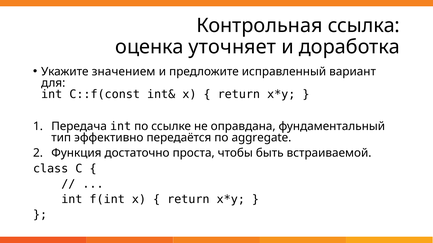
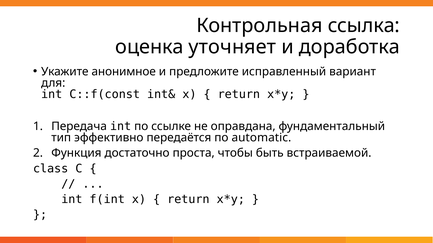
значением: значением -> анонимное
aggregate: aggregate -> automatic
